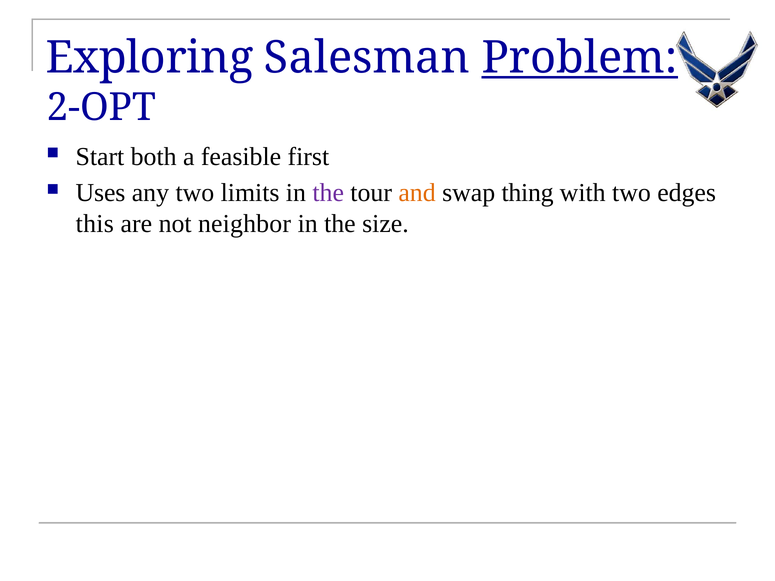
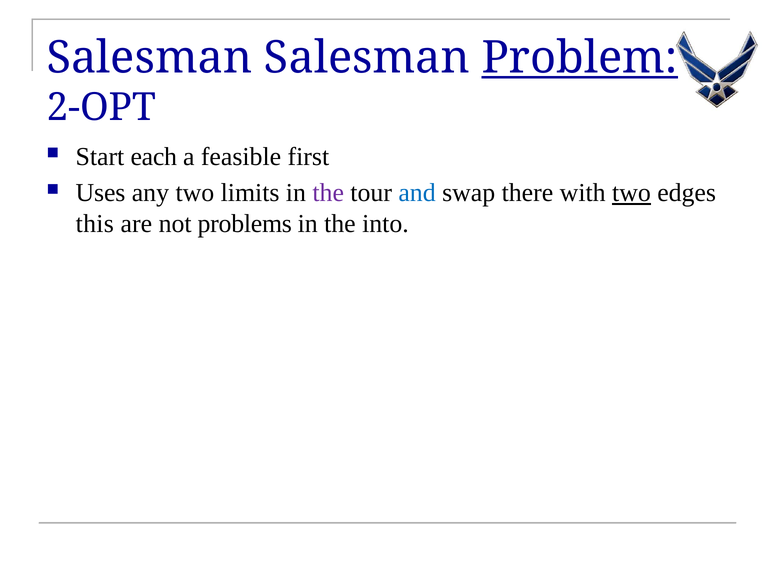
Exploring at (150, 58): Exploring -> Salesman
both: both -> each
and colour: orange -> blue
thing: thing -> there
two at (631, 193) underline: none -> present
neighbor: neighbor -> problems
size: size -> into
